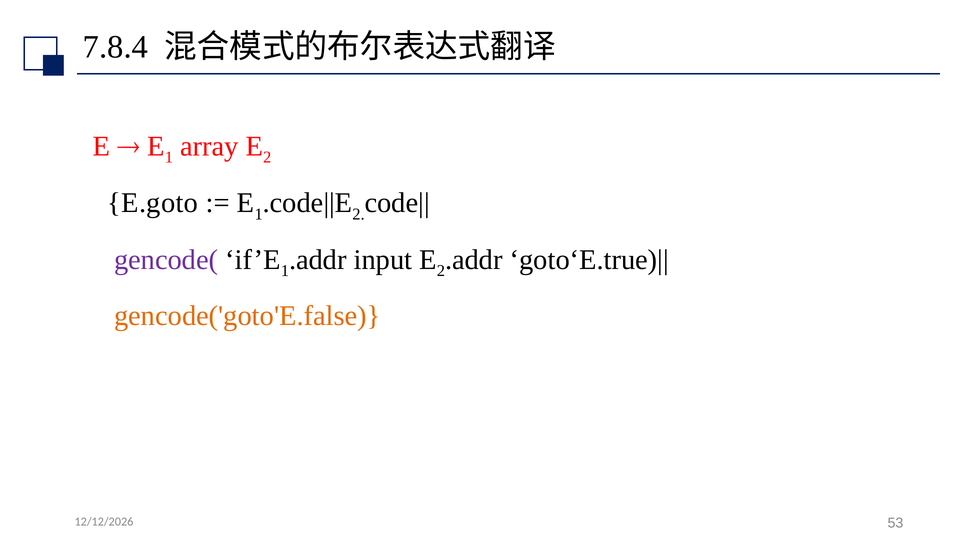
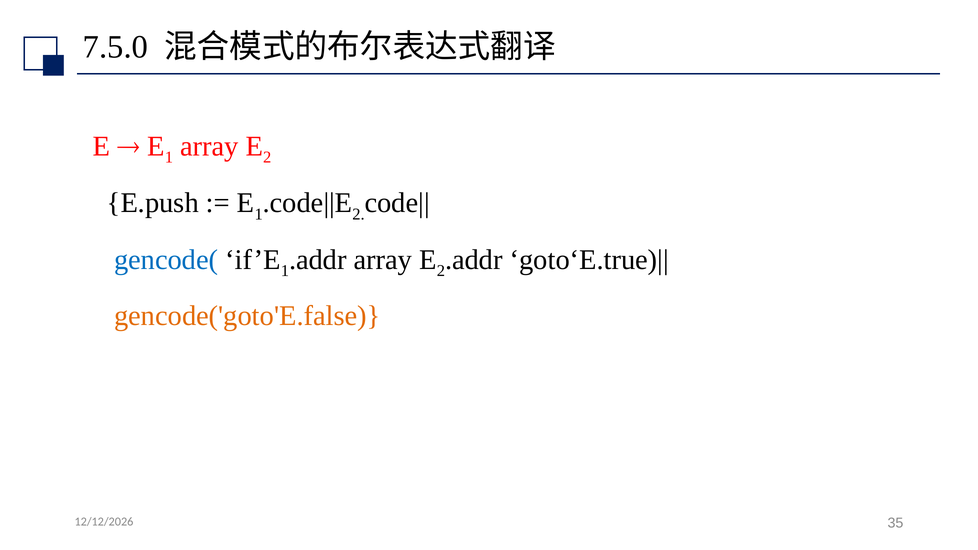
7.8.4: 7.8.4 -> 7.5.0
E.goto: E.goto -> E.push
gencode( colour: purple -> blue
input at (383, 260): input -> array
53: 53 -> 35
